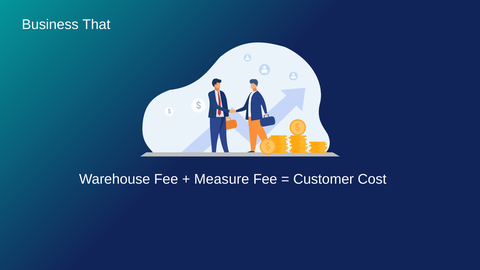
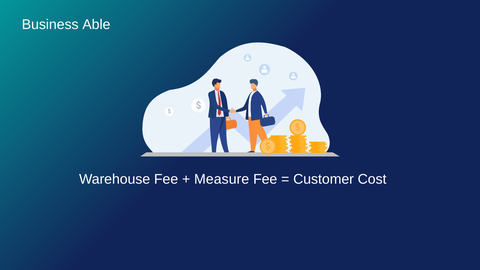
That: That -> Able
